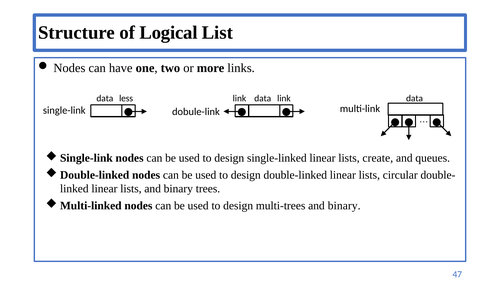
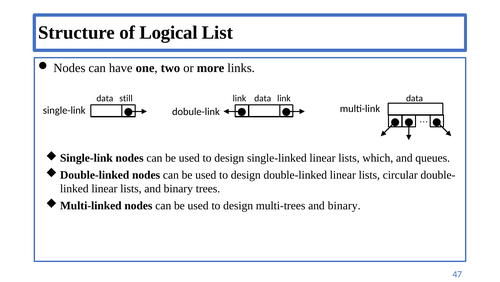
less: less -> still
create: create -> which
